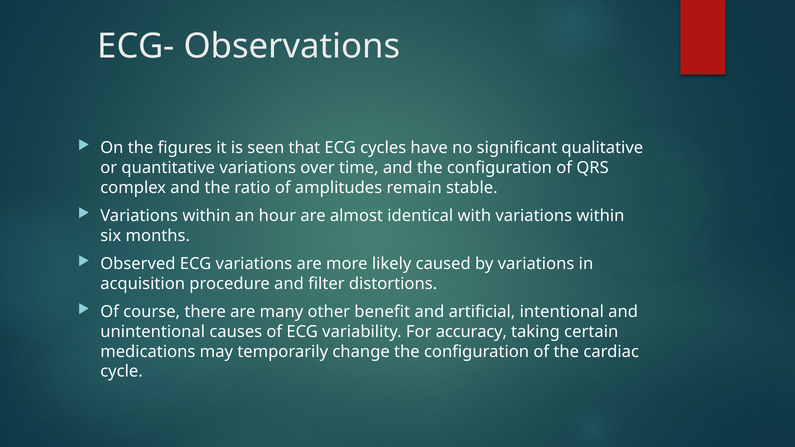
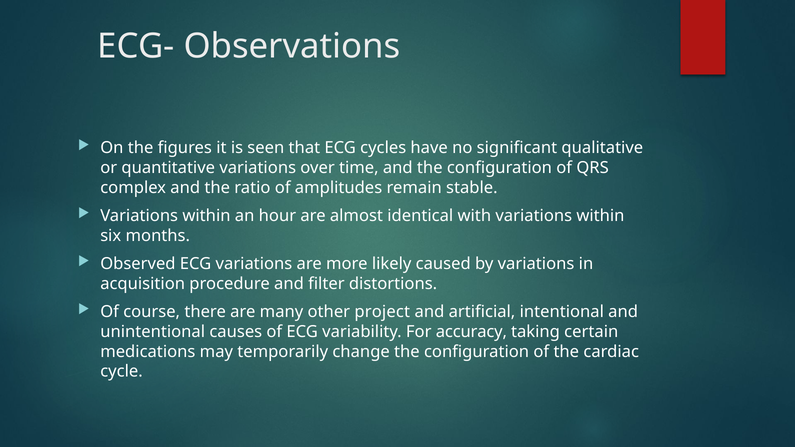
benefit: benefit -> project
